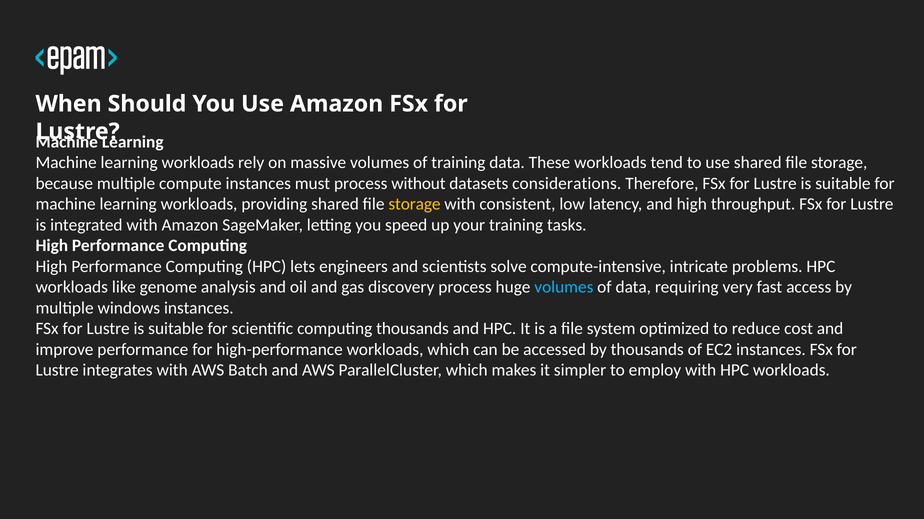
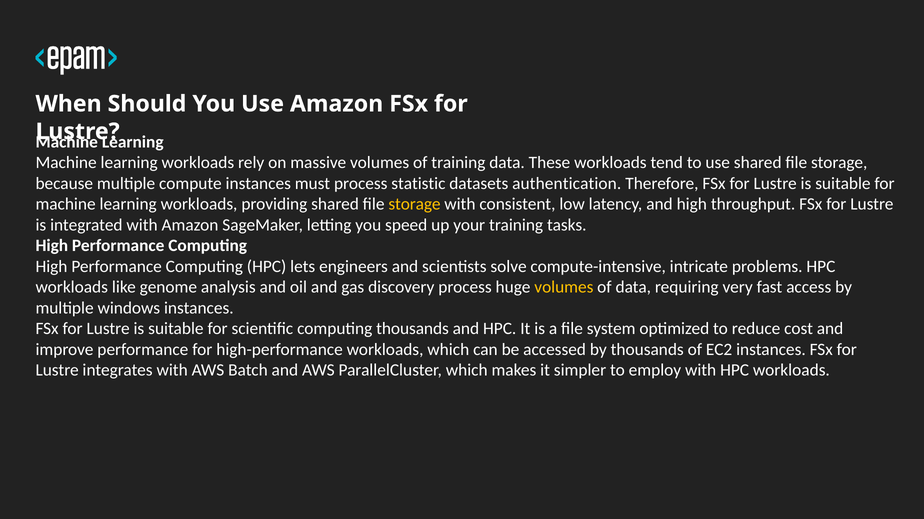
without: without -> statistic
considerations: considerations -> authentication
volumes at (564, 288) colour: light blue -> yellow
